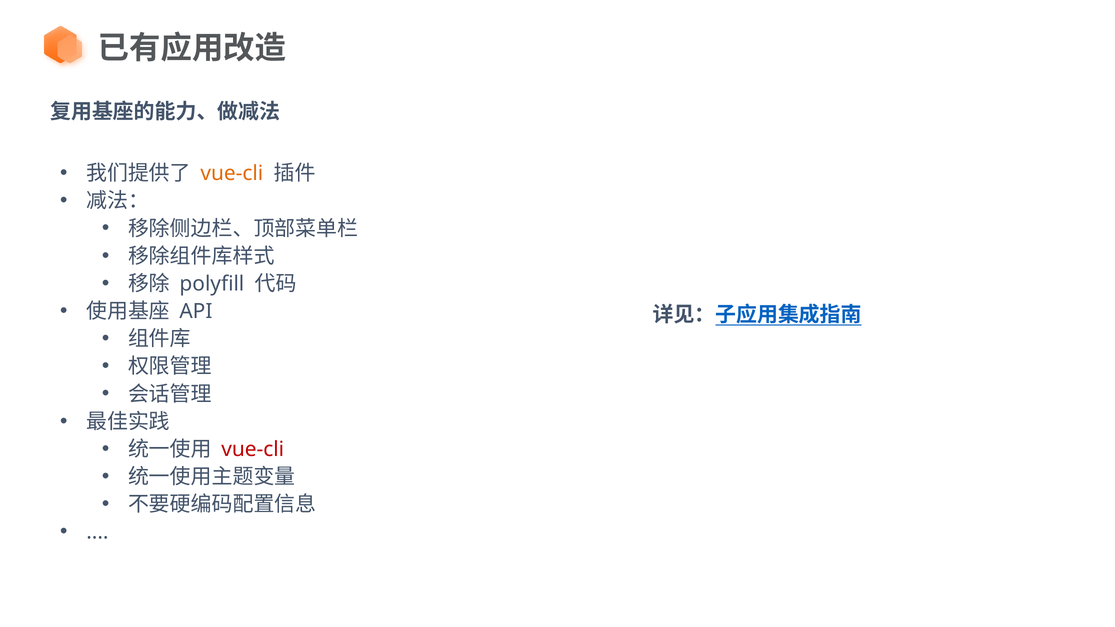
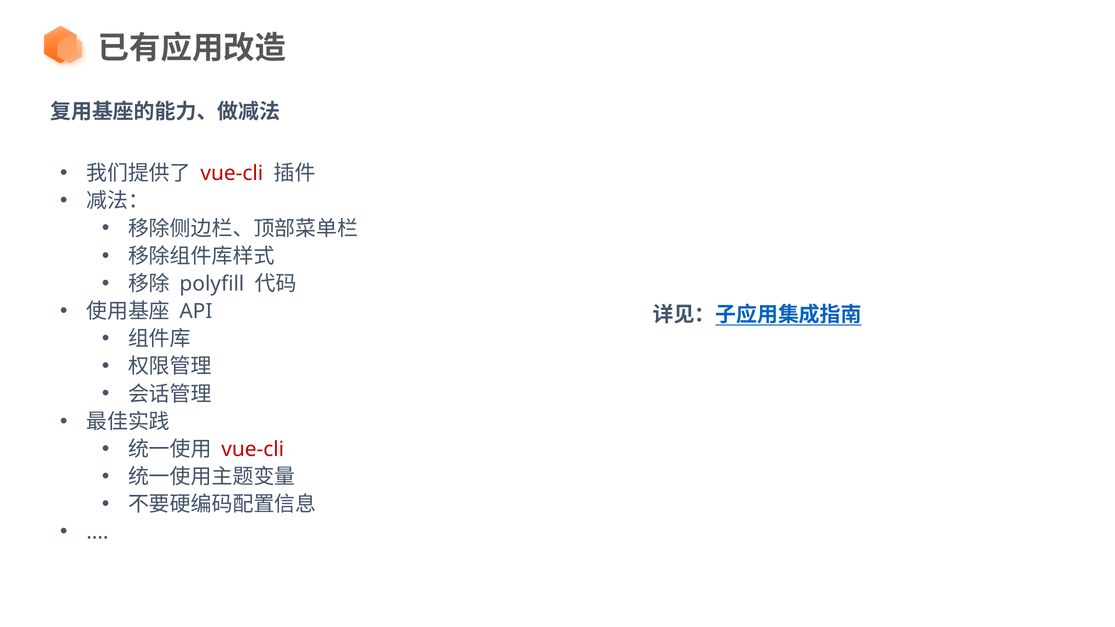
vue-cli at (232, 174) colour: orange -> red
